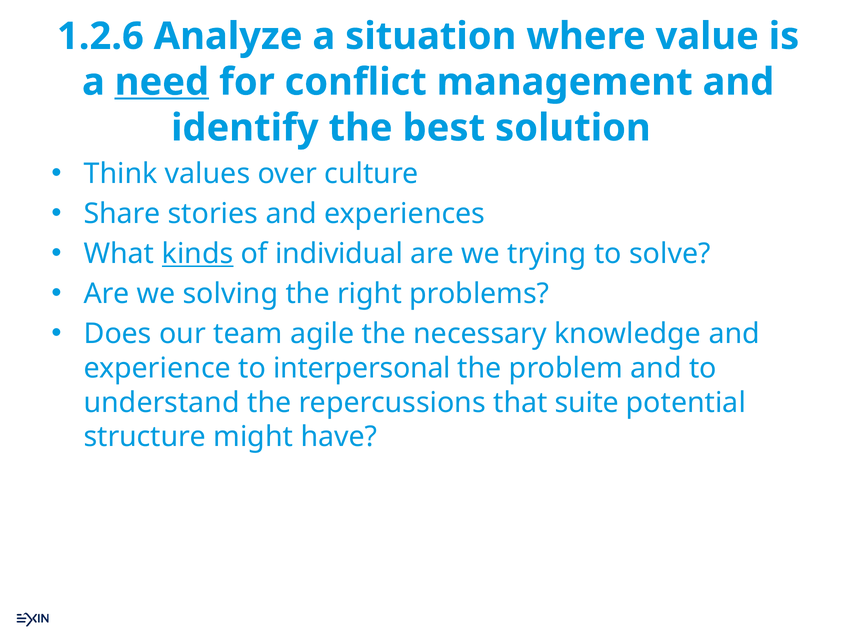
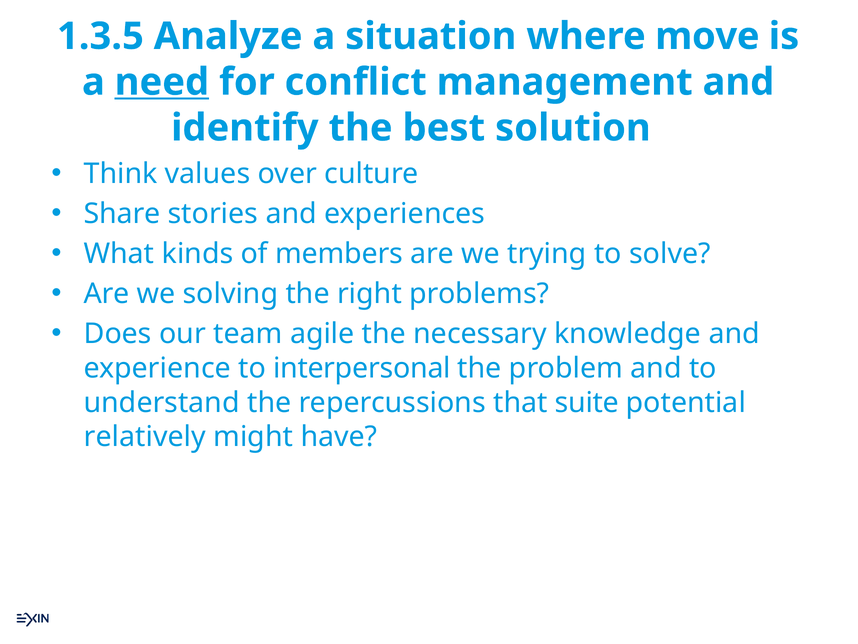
1.2.6: 1.2.6 -> 1.3.5
value: value -> move
kinds underline: present -> none
individual: individual -> members
structure: structure -> relatively
